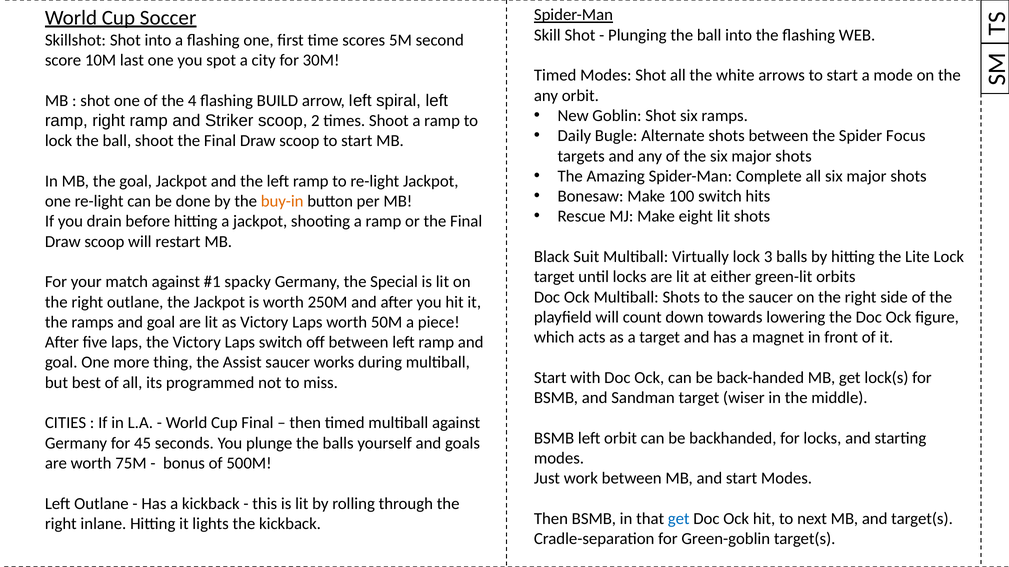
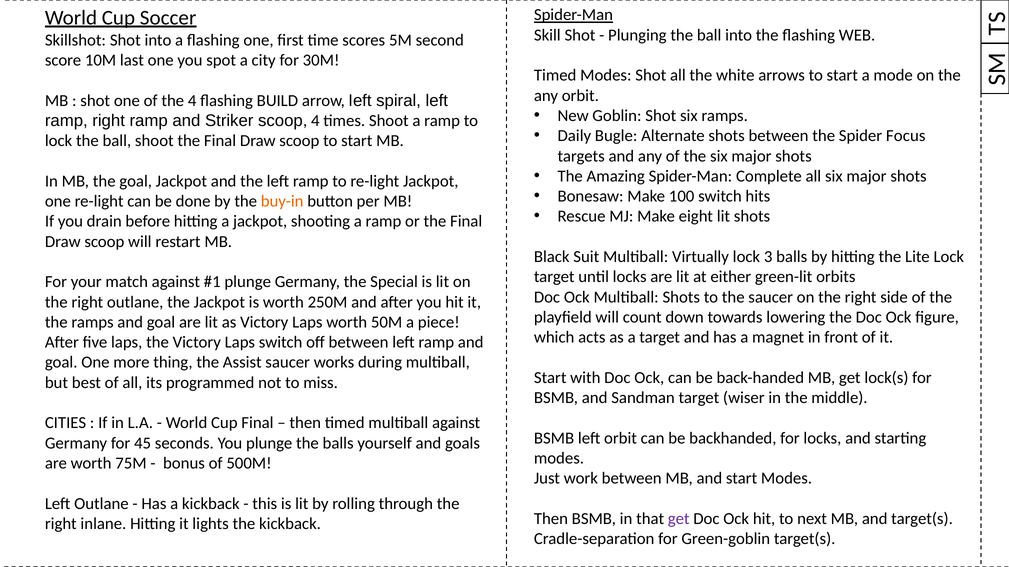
scoop 2: 2 -> 4
spacky at (248, 282): spacky -> plunge
get at (679, 519) colour: blue -> purple
